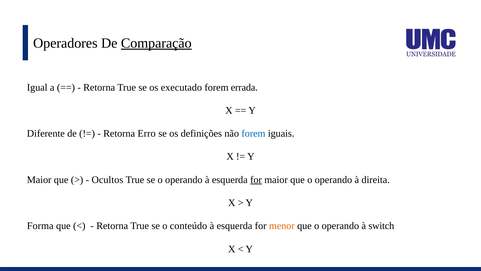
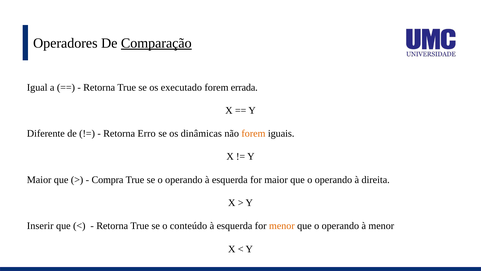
definições: definições -> dinâmicas
forem at (253, 133) colour: blue -> orange
Ocultos: Ocultos -> Compra
for at (256, 179) underline: present -> none
Forma: Forma -> Inserir
à switch: switch -> menor
